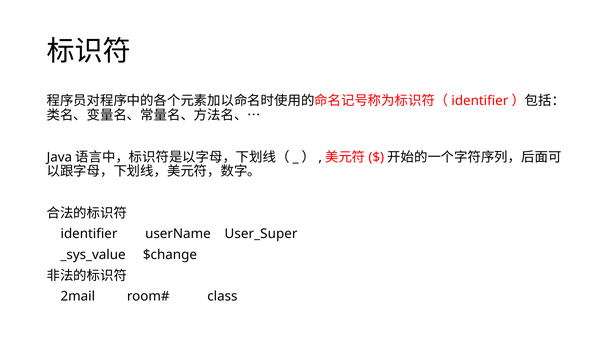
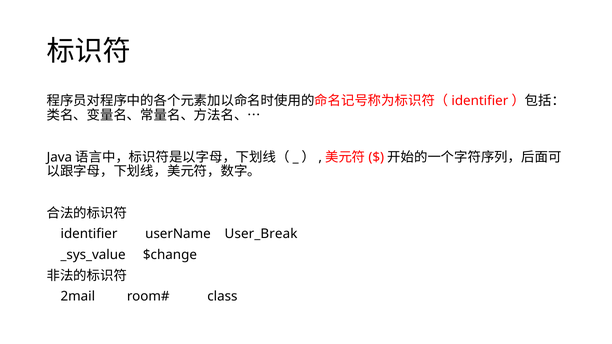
User_Super: User_Super -> User_Break
